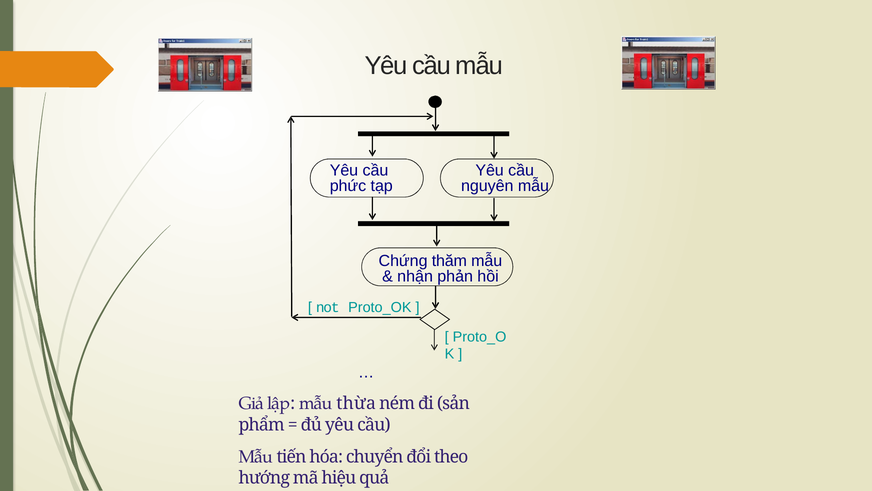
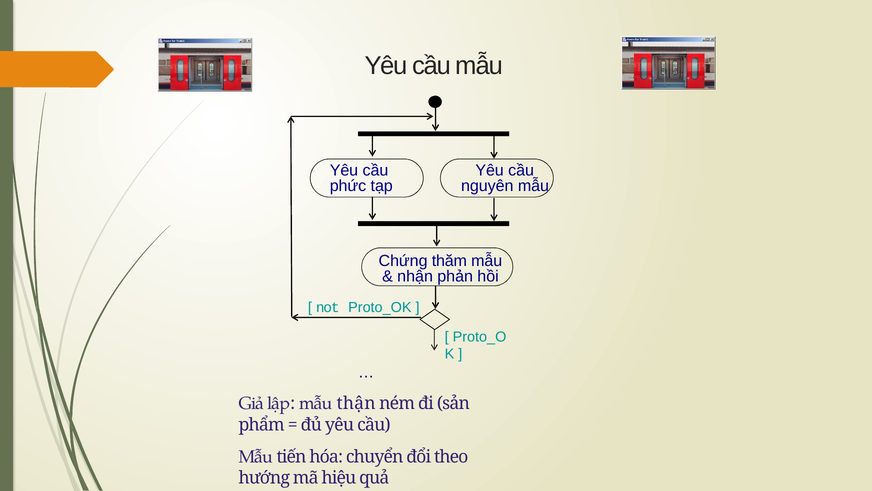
thừa: thừa -> thận
